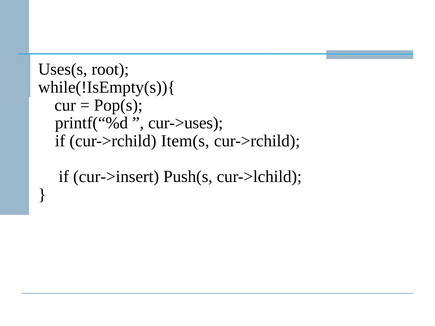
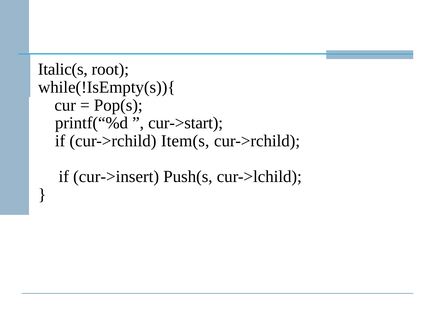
Uses(s: Uses(s -> Italic(s
cur->uses: cur->uses -> cur->start
